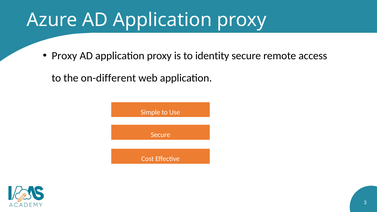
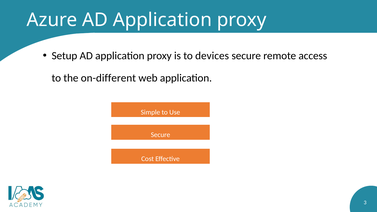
Proxy at (64, 56): Proxy -> Setup
identity: identity -> devices
